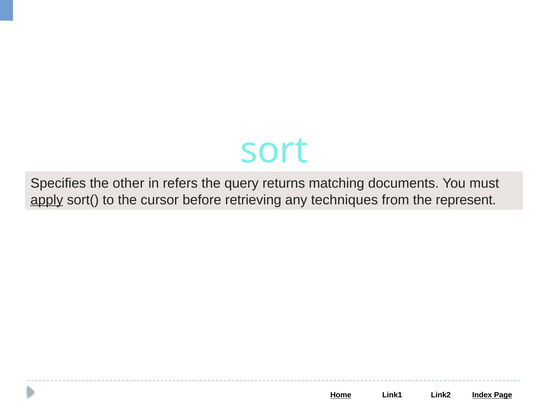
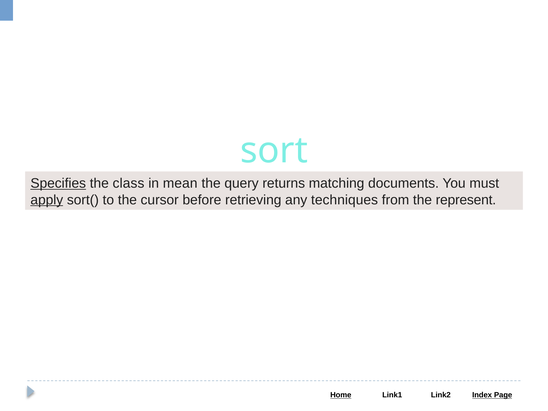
Specifies underline: none -> present
other: other -> class
refers: refers -> mean
